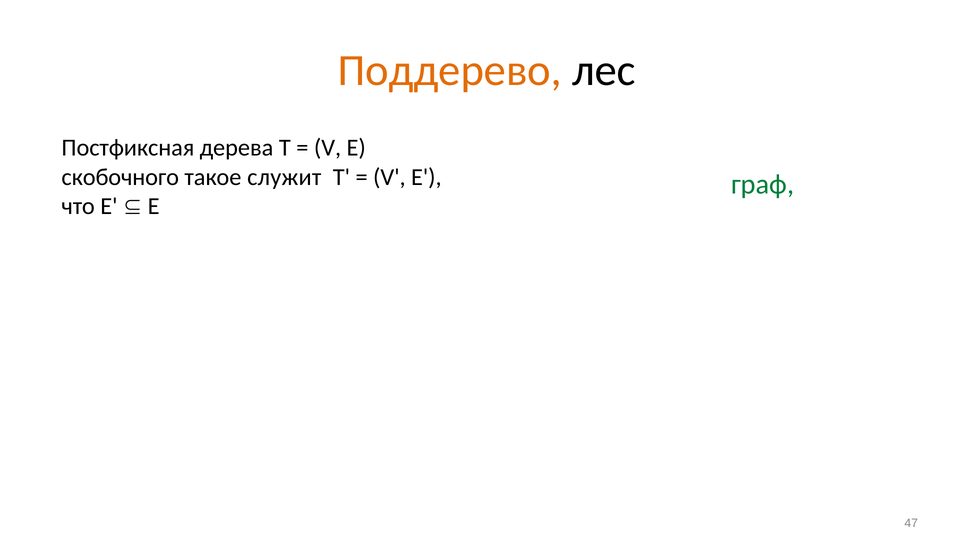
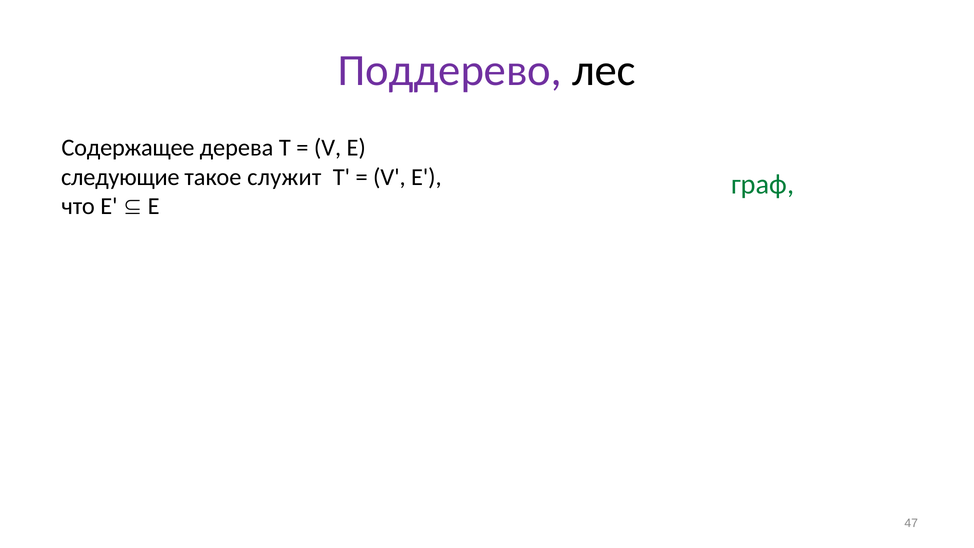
Поддерево colour: orange -> purple
Постфиксная: Постфиксная -> Содержащее
скобочного: скобочного -> следующие
